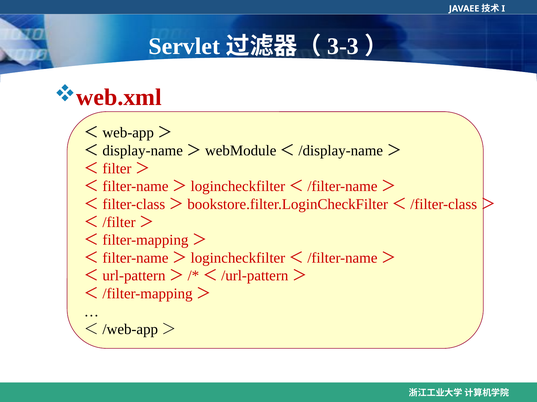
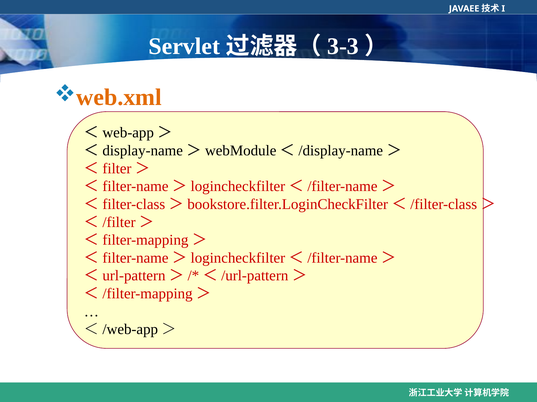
web.xml colour: red -> orange
